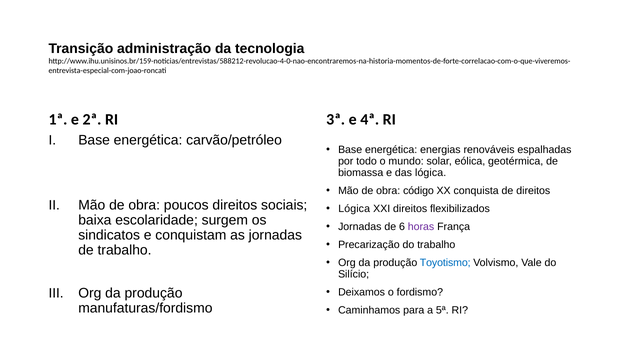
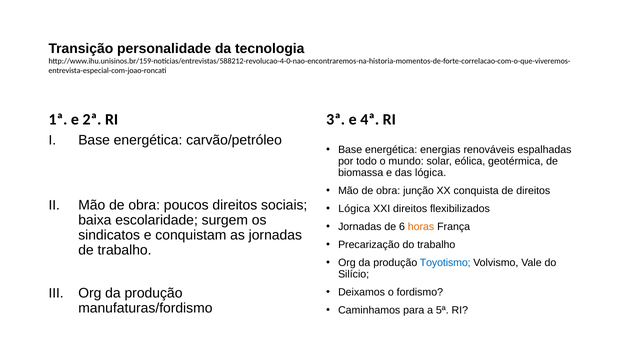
administração: administração -> personalidade
código: código -> junção
horas colour: purple -> orange
